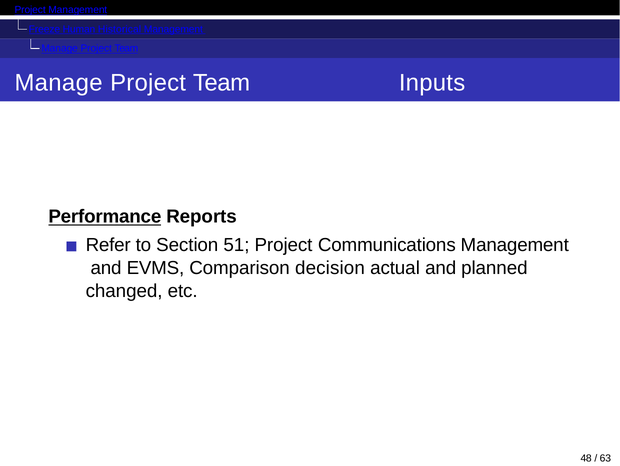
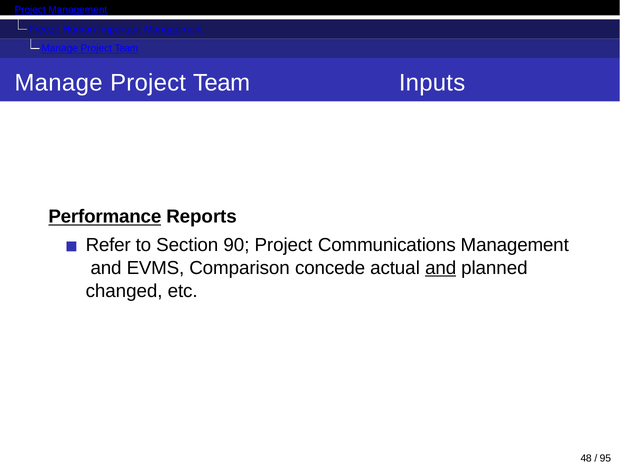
Historical: Historical -> Important
51: 51 -> 90
decision: decision -> concede
and at (441, 268) underline: none -> present
63: 63 -> 95
